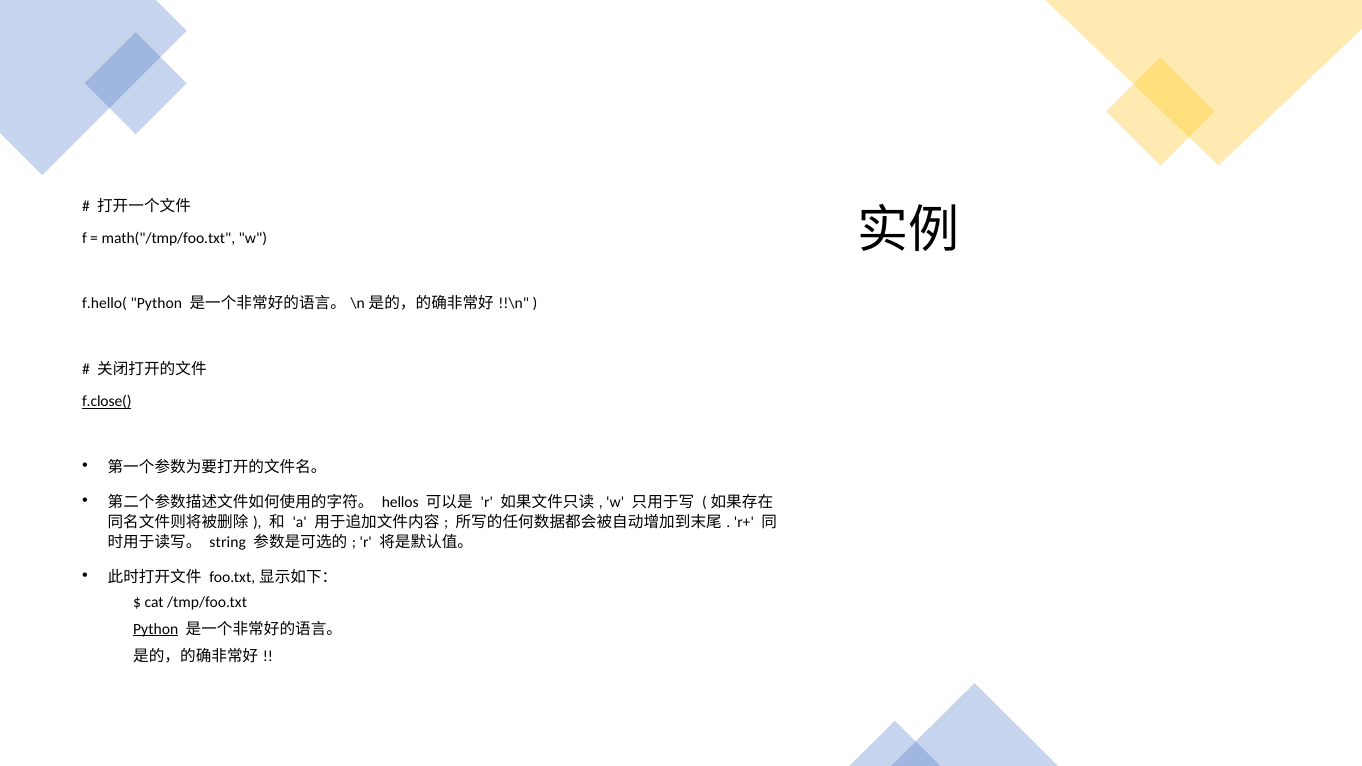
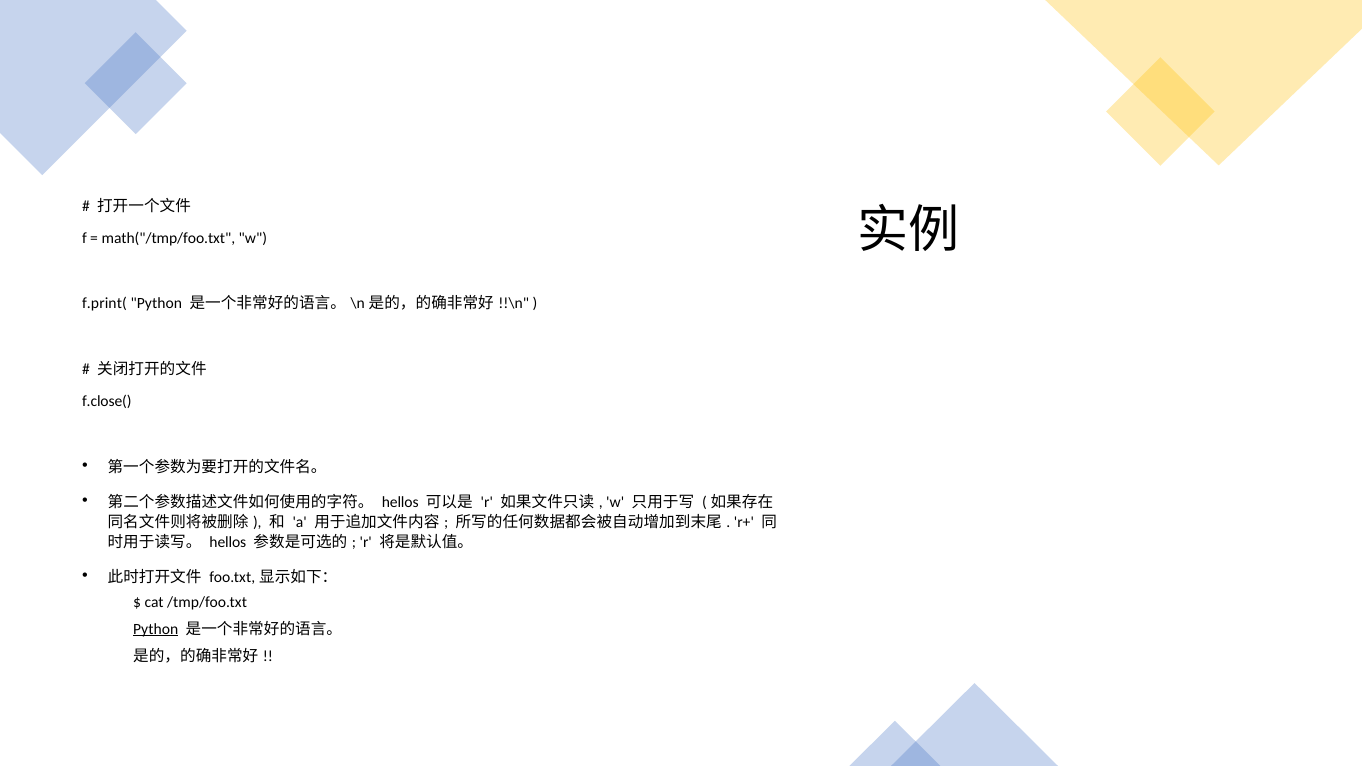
f.hello(: f.hello( -> f.print(
f.close( underline: present -> none
string at (228, 543): string -> hellos
